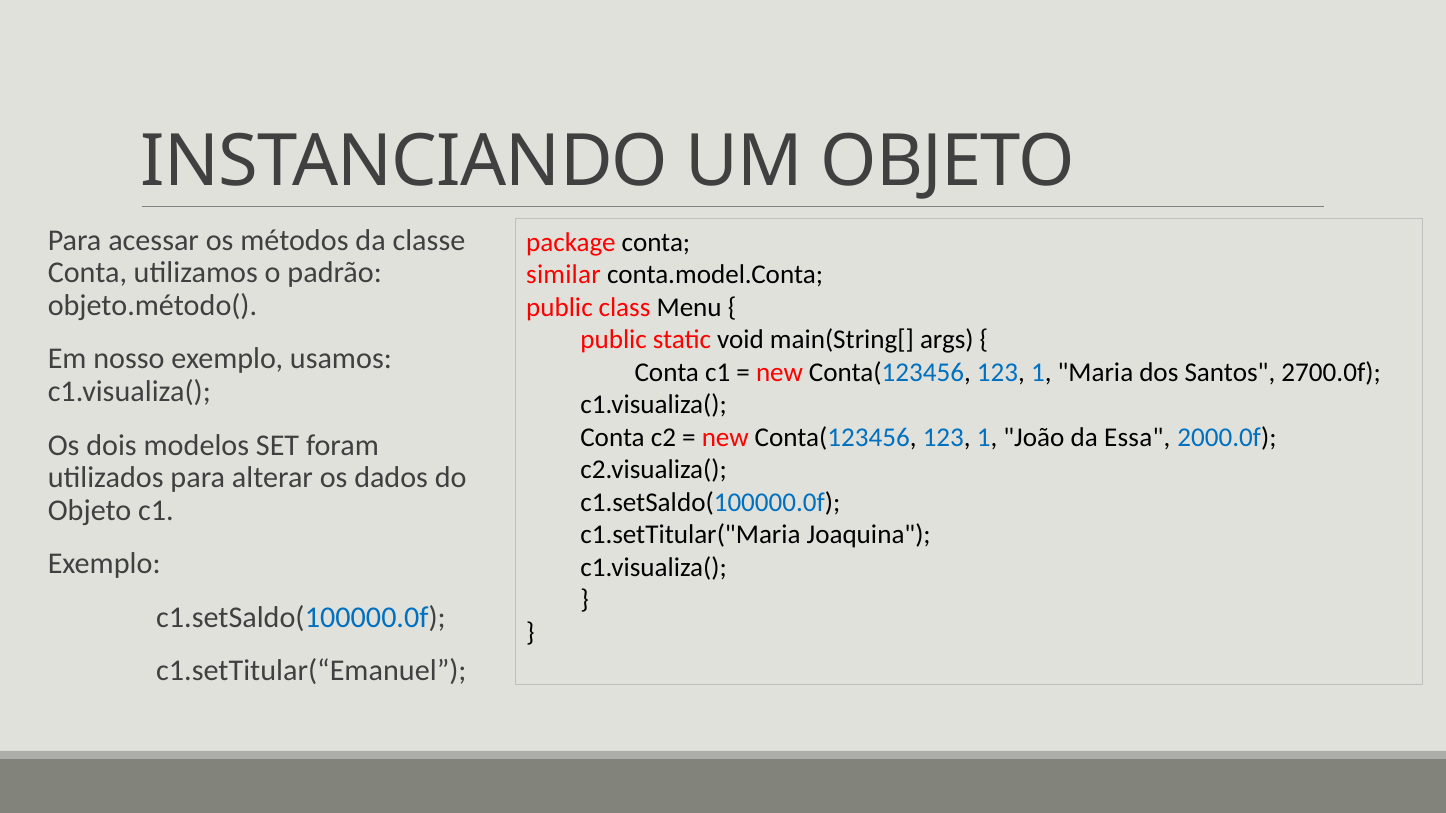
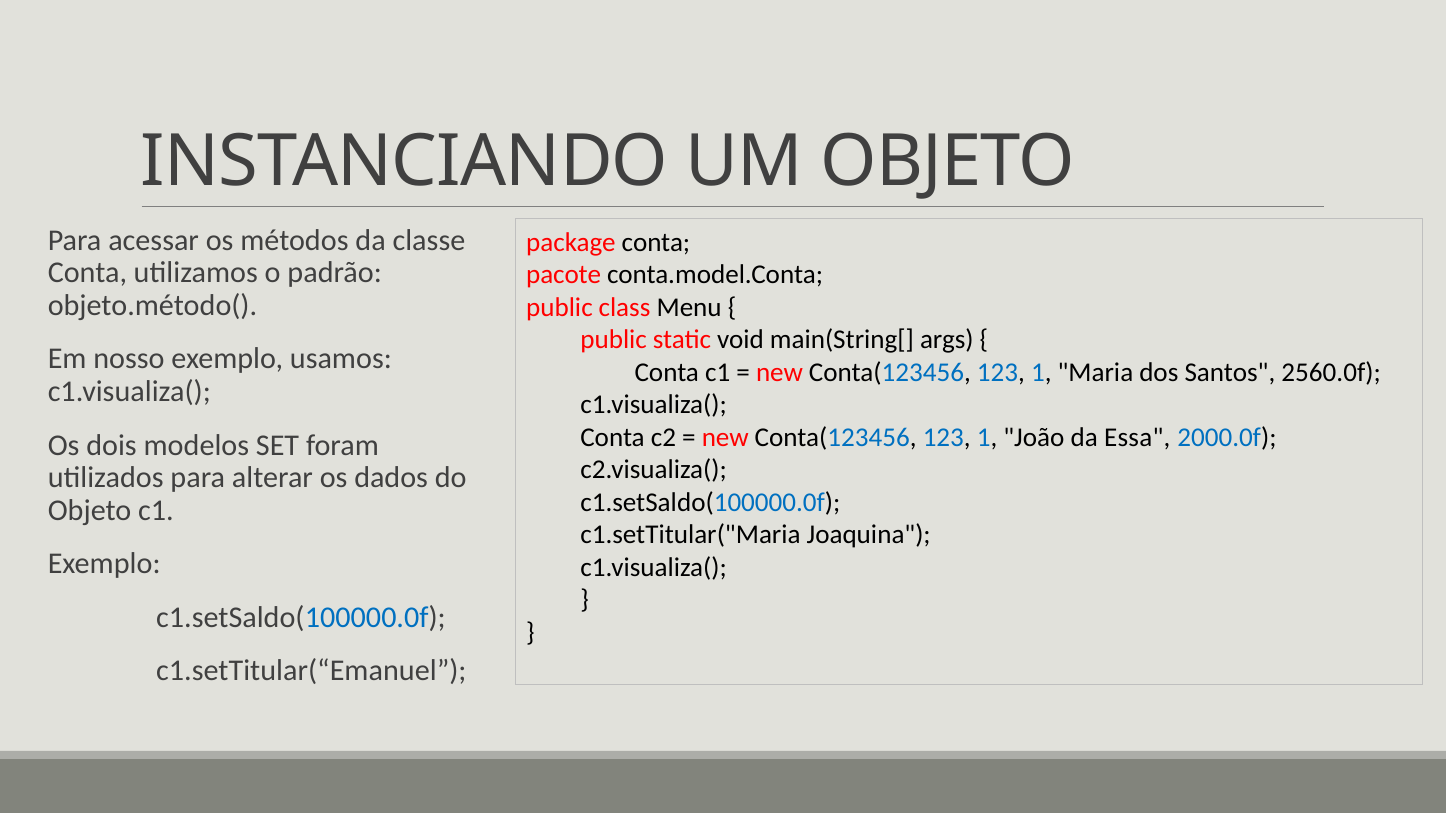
similar: similar -> pacote
2700.0f: 2700.0f -> 2560.0f
